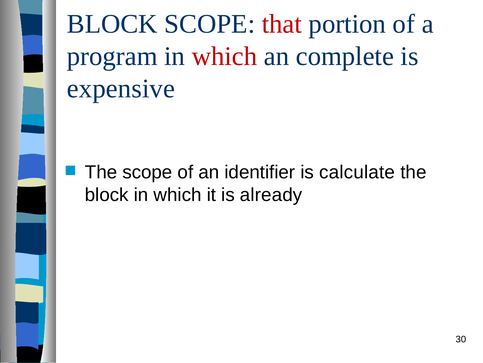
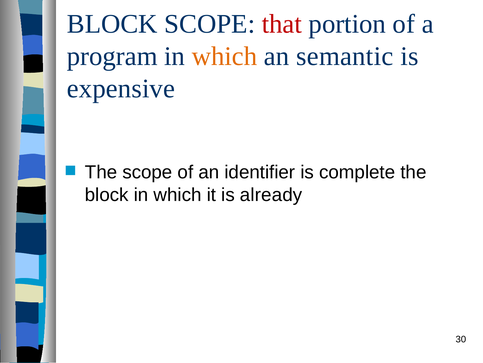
which at (224, 56) colour: red -> orange
complete: complete -> semantic
calculate: calculate -> complete
